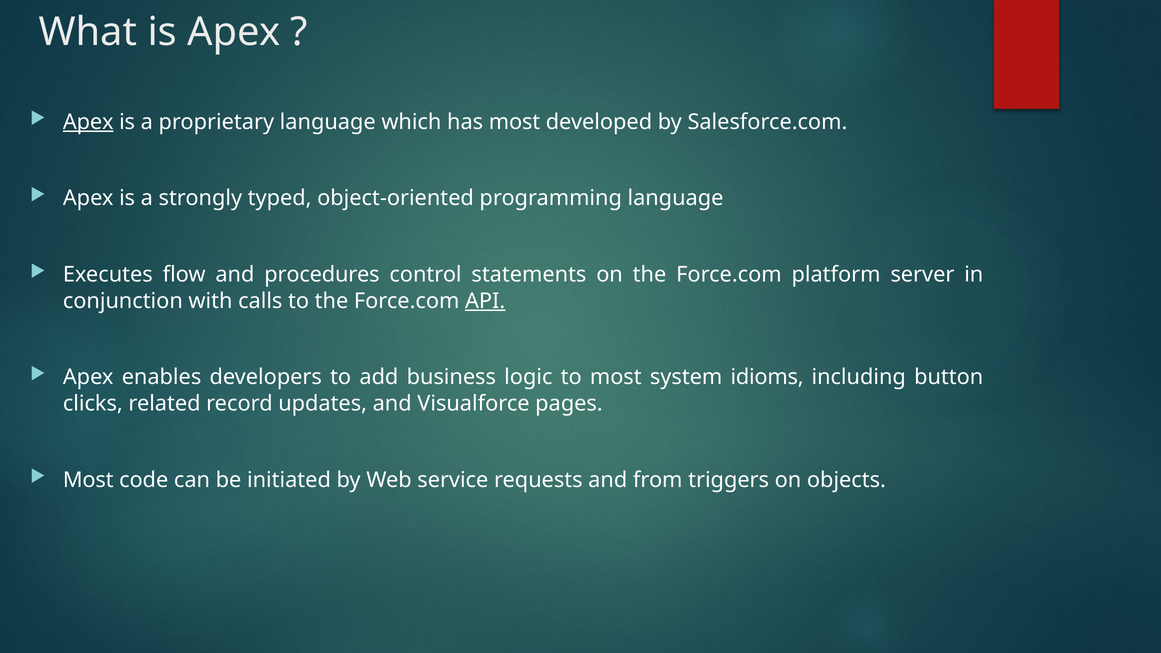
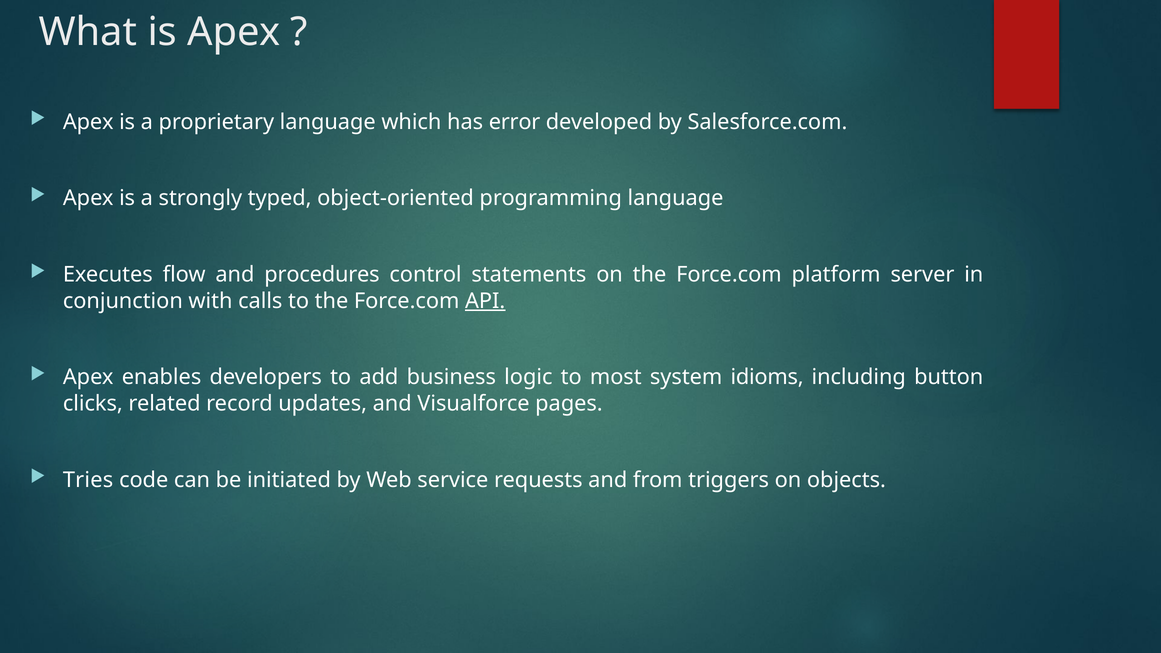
Apex at (88, 122) underline: present -> none
has most: most -> error
Most at (88, 480): Most -> Tries
